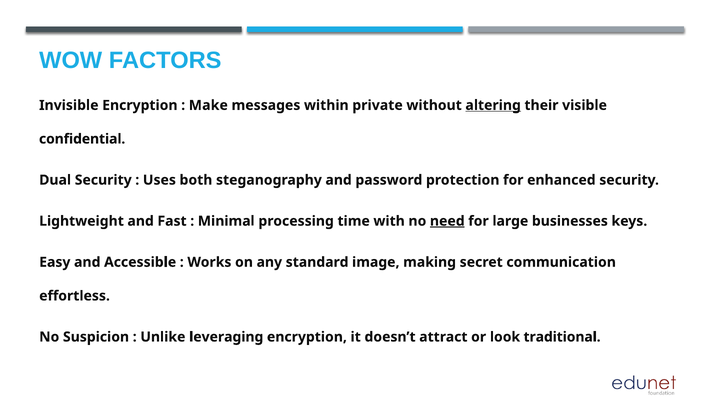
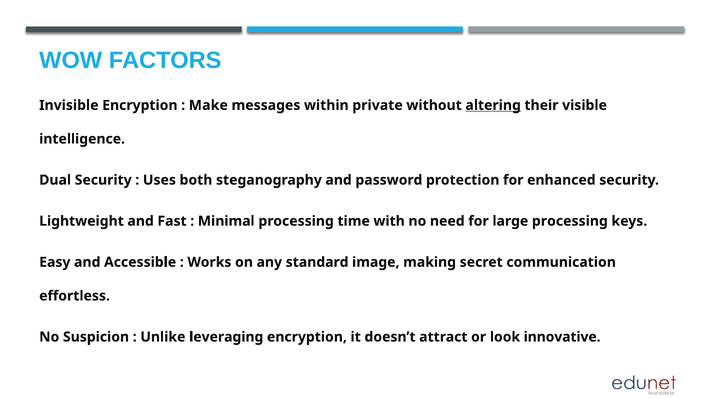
confidential: confidential -> intelligence
need underline: present -> none
large businesses: businesses -> processing
traditional: traditional -> innovative
